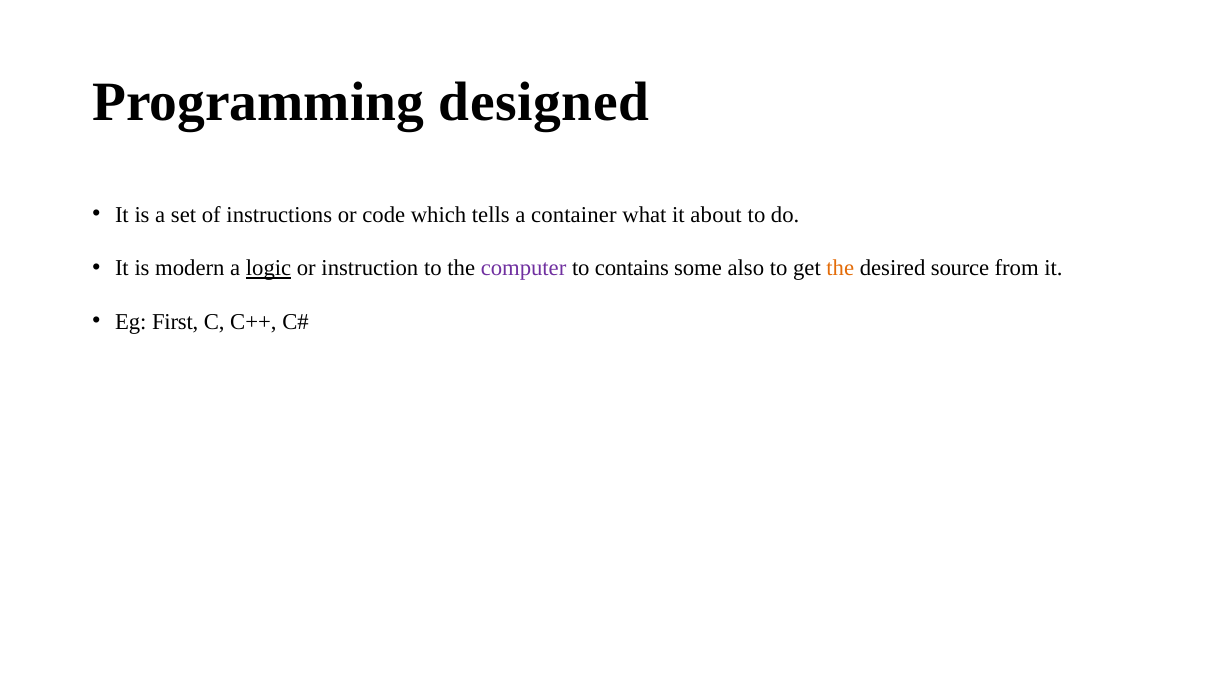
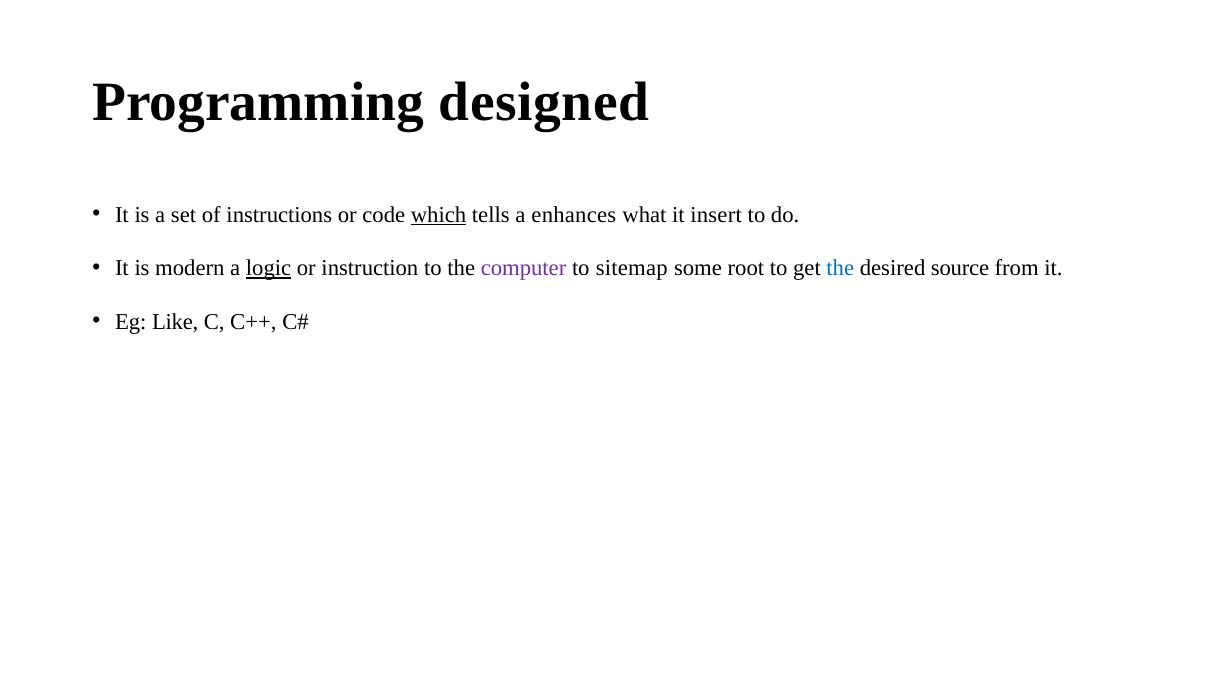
which underline: none -> present
container: container -> enhances
about: about -> insert
contains: contains -> sitemap
also: also -> root
the at (840, 268) colour: orange -> blue
First: First -> Like
